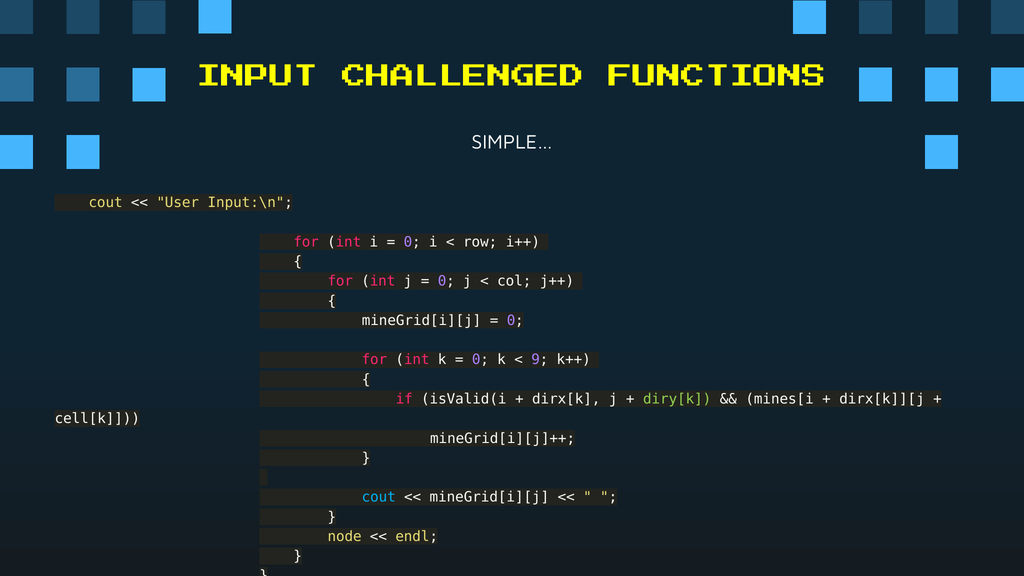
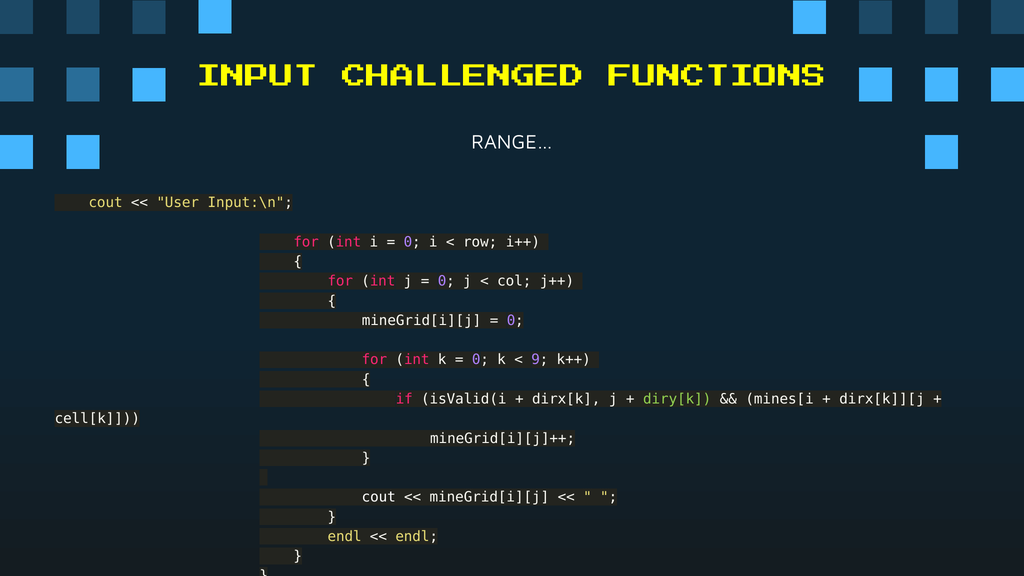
SIMPLE…: SIMPLE… -> RANGE…
cout at (379, 497) colour: light blue -> white
node at (345, 536): node -> endl
